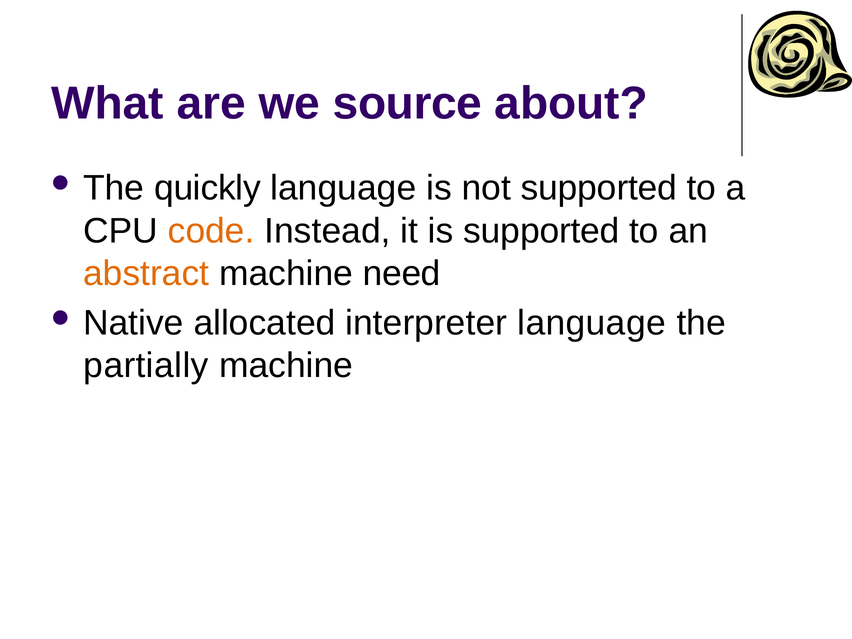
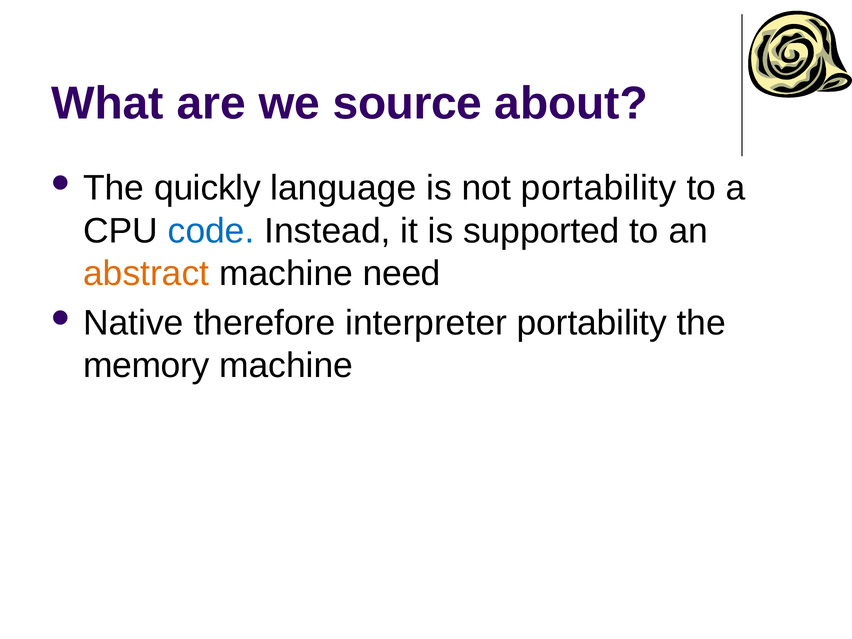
not supported: supported -> portability
code colour: orange -> blue
allocated: allocated -> therefore
interpreter language: language -> portability
partially: partially -> memory
